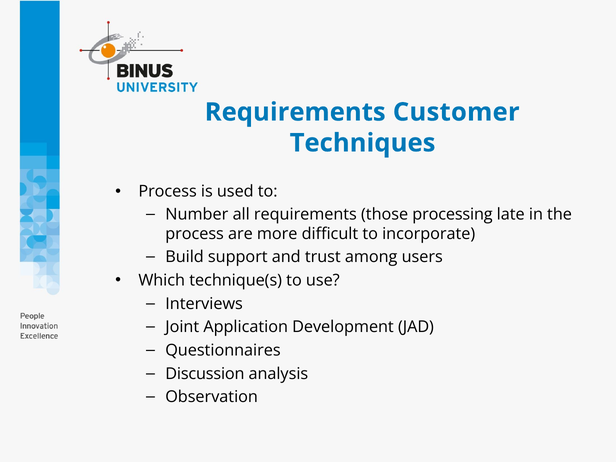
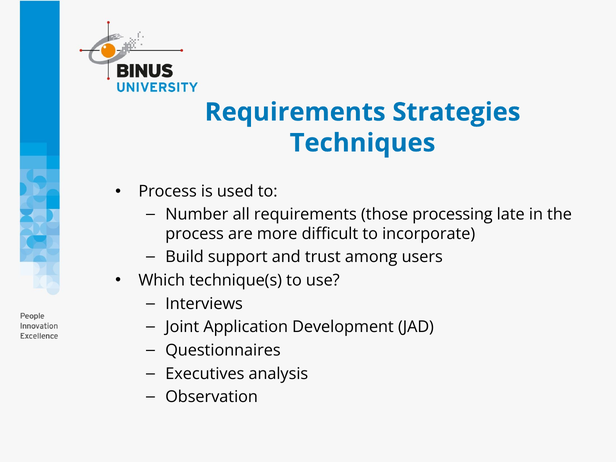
Customer: Customer -> Strategies
Discussion: Discussion -> Executives
